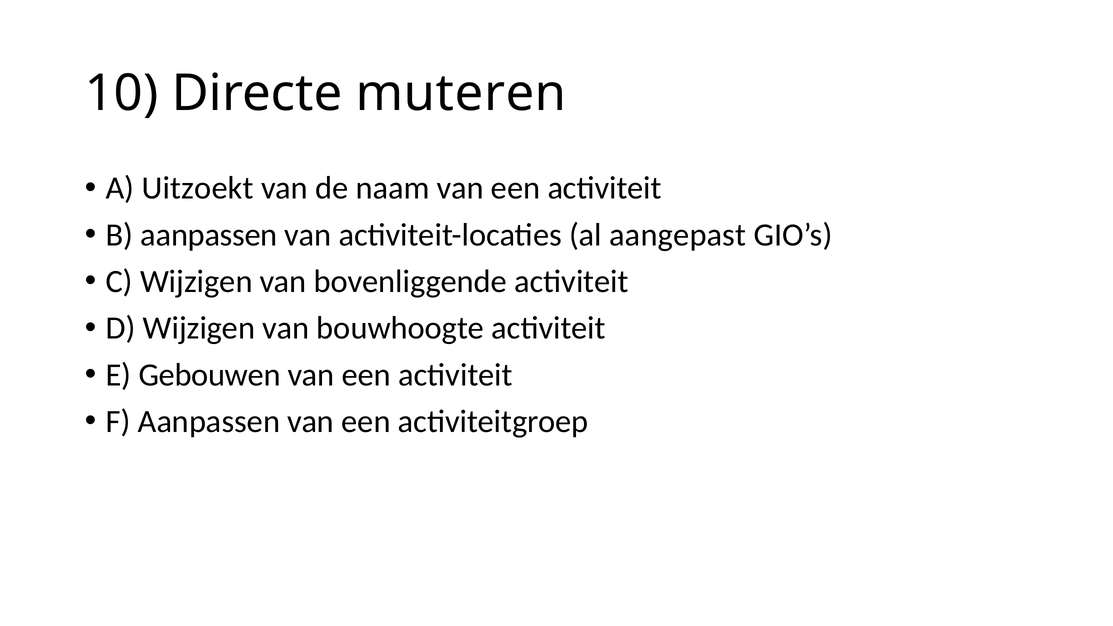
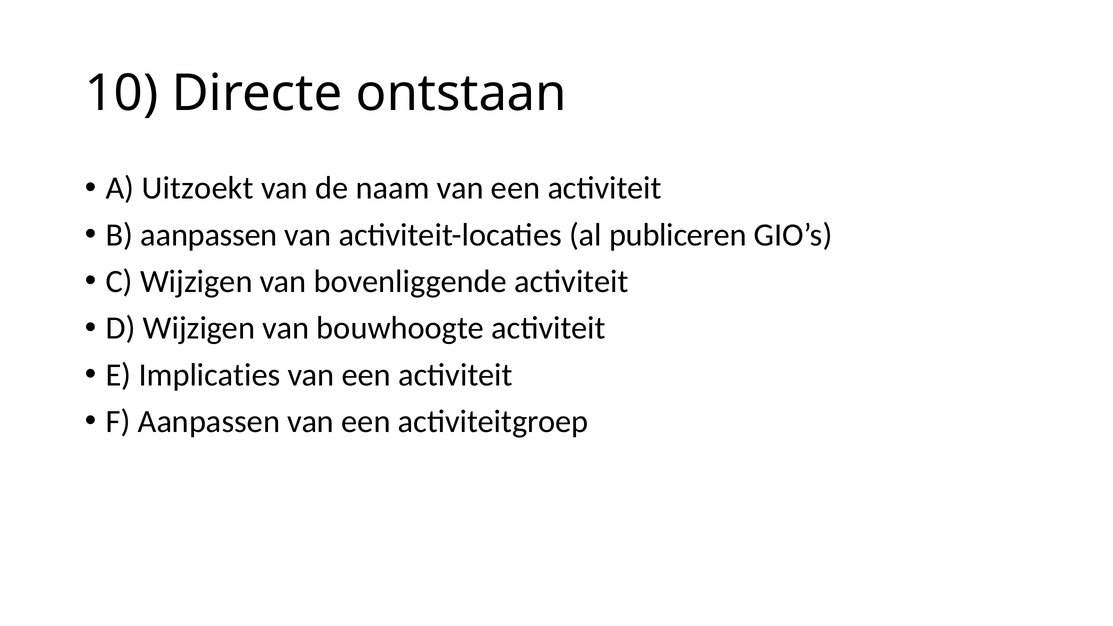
muteren: muteren -> ontstaan
aangepast: aangepast -> publiceren
Gebouwen: Gebouwen -> Implicaties
